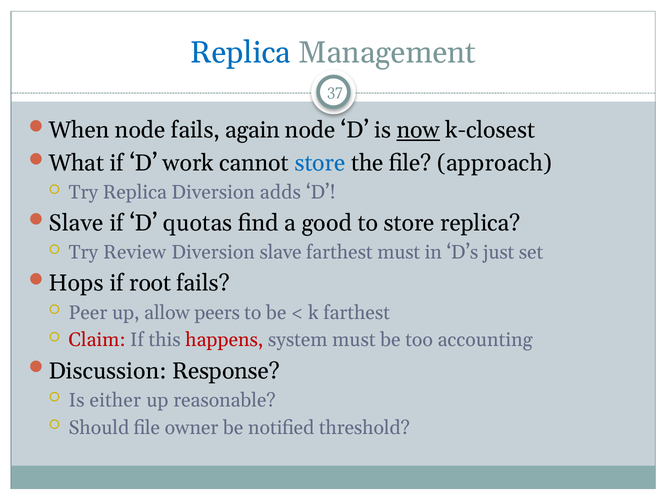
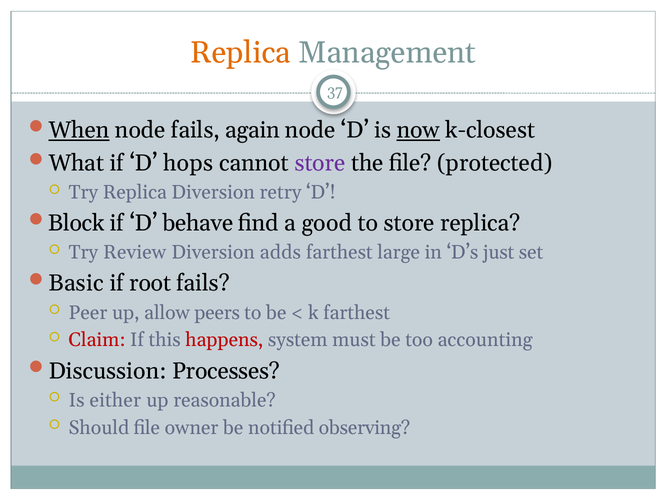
Replica at (241, 53) colour: blue -> orange
When underline: none -> present
work: work -> hops
store at (320, 163) colour: blue -> purple
approach: approach -> protected
adds: adds -> retry
Slave at (76, 223): Slave -> Block
quotas: quotas -> behave
Diversion slave: slave -> adds
farthest must: must -> large
Hops: Hops -> Basic
Response: Response -> Processes
threshold: threshold -> observing
